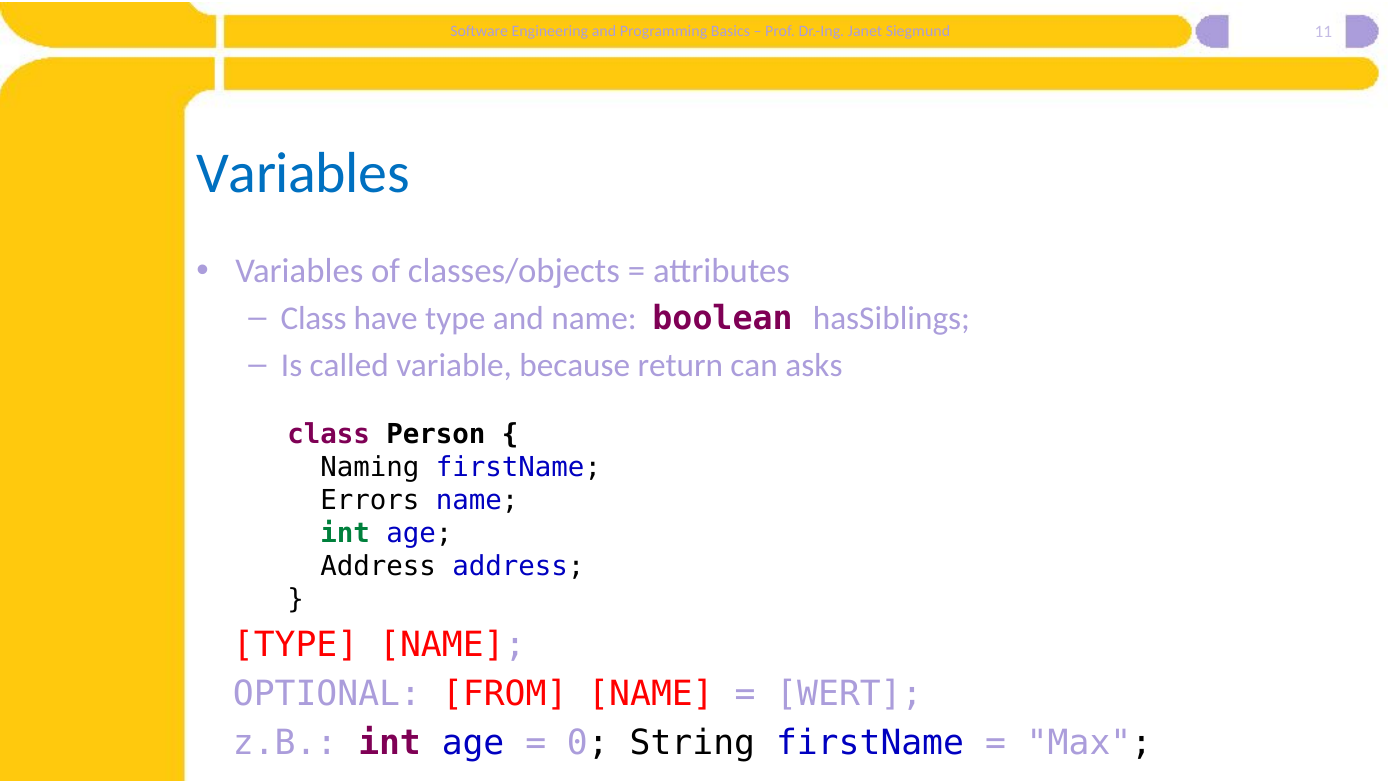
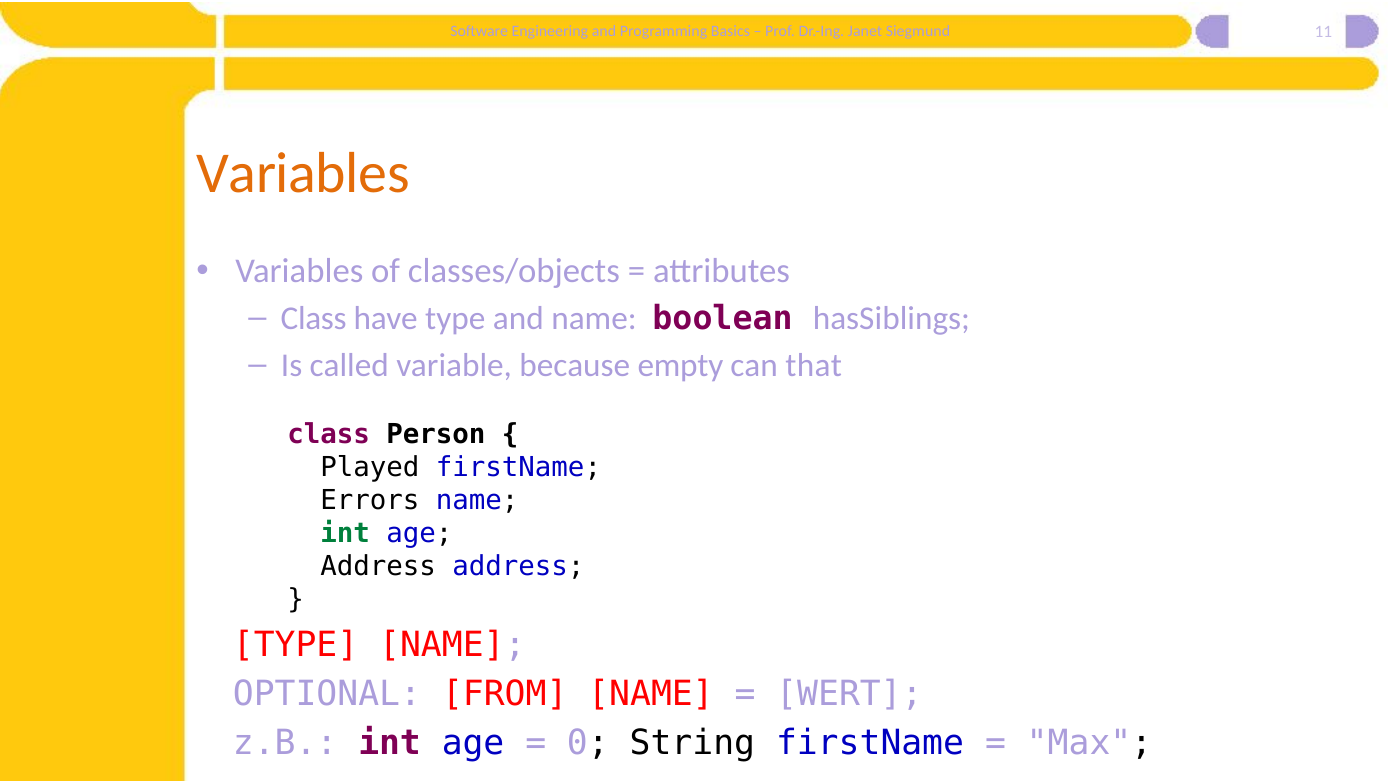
Variables at (303, 173) colour: blue -> orange
return: return -> empty
asks: asks -> that
Naming: Naming -> Played
